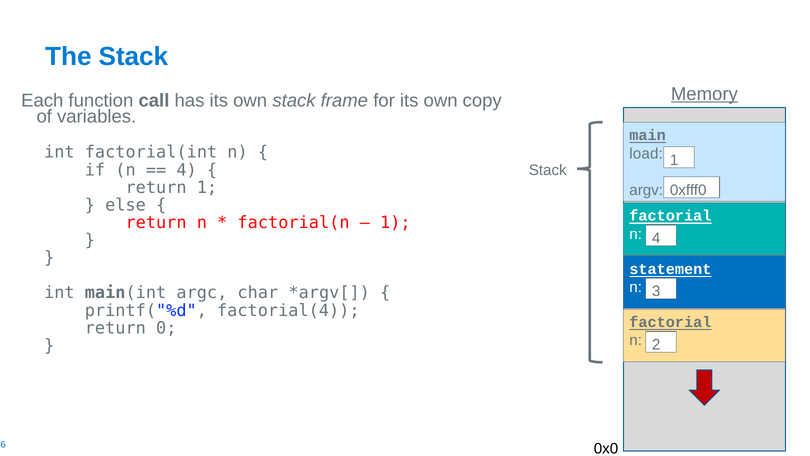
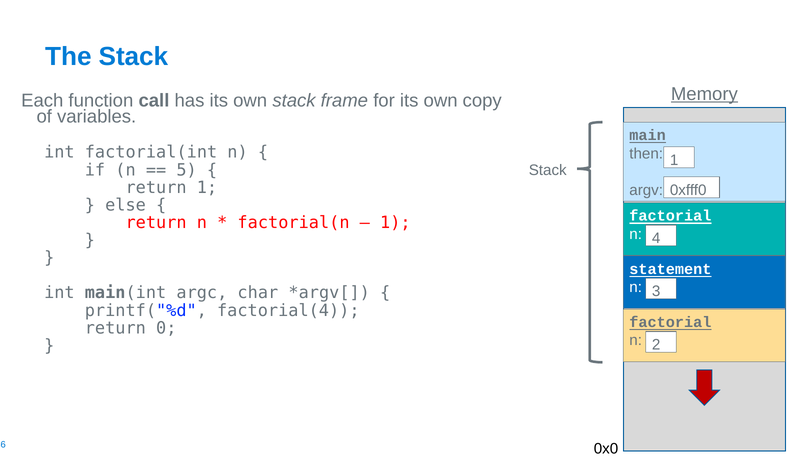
load: load -> then
4 at (187, 170): 4 -> 5
